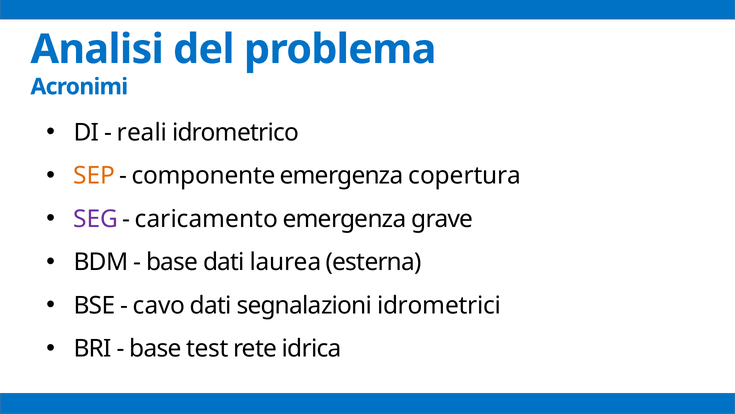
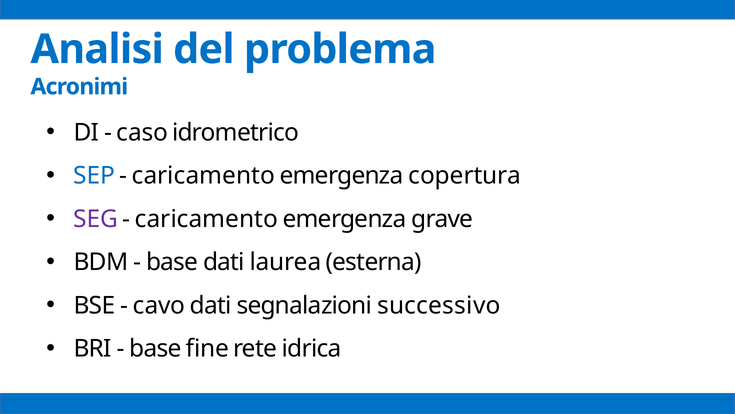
reali: reali -> caso
SEP colour: orange -> blue
componente at (203, 176): componente -> caricamento
idrometrici: idrometrici -> successivo
test: test -> fine
